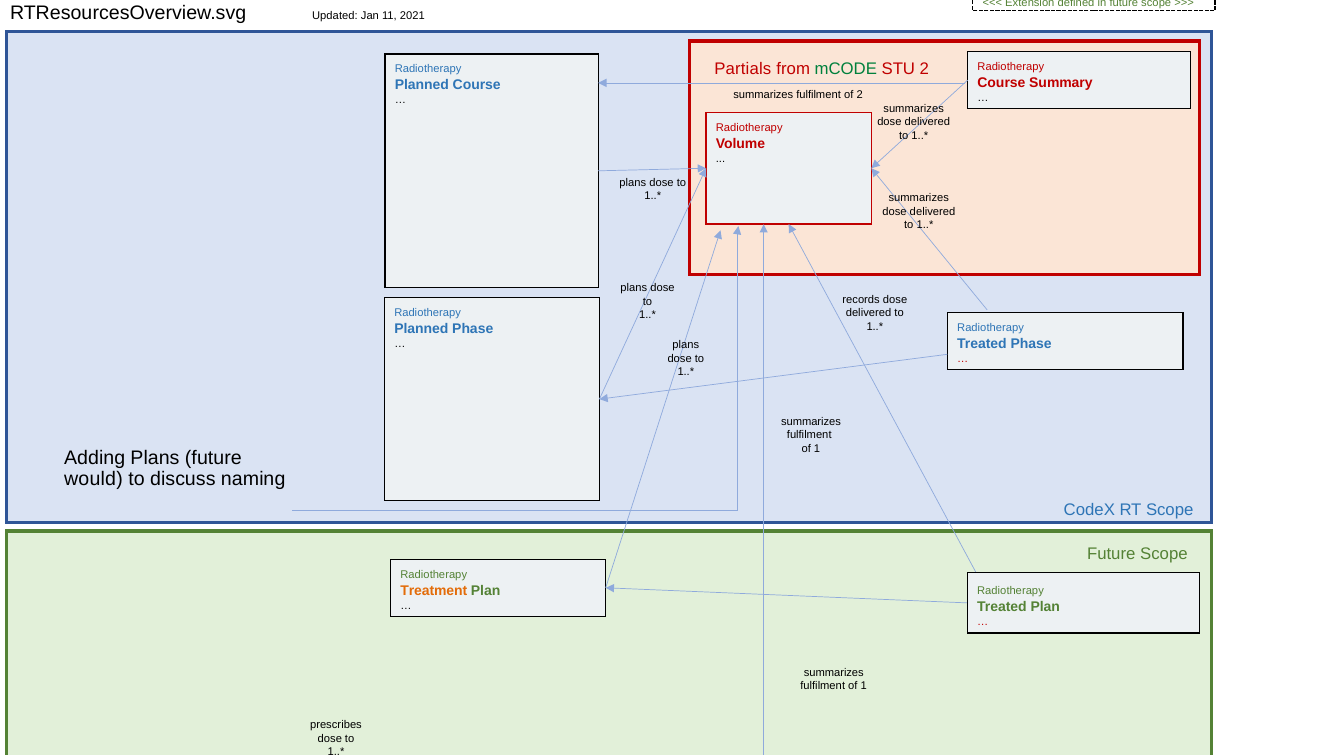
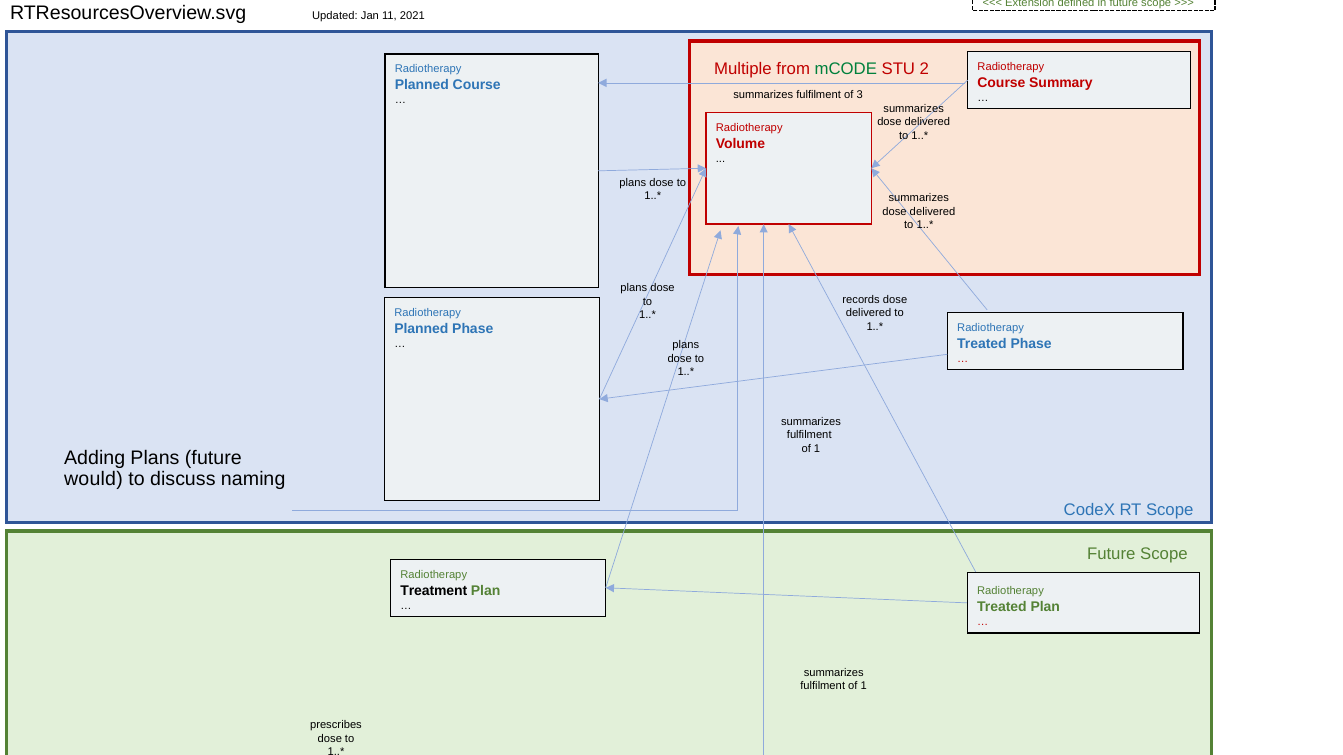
Partials: Partials -> Multiple
of 2: 2 -> 3
Treatment colour: orange -> black
